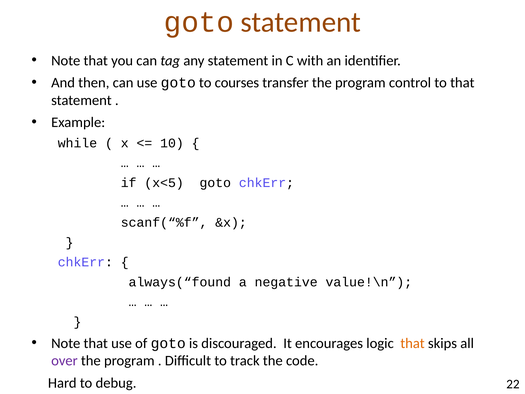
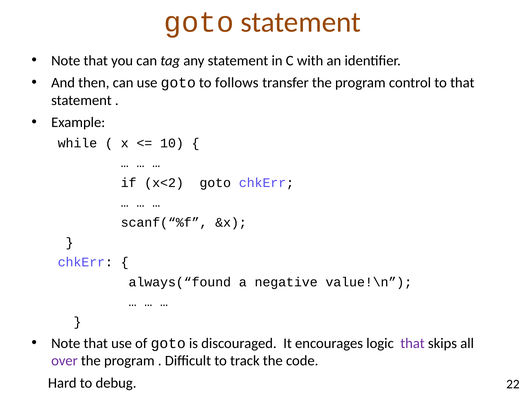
courses: courses -> follows
x<5: x<5 -> x<2
that at (413, 343) colour: orange -> purple
